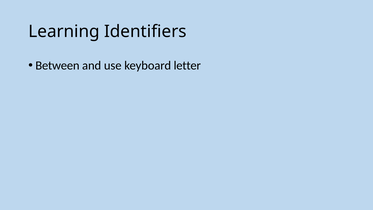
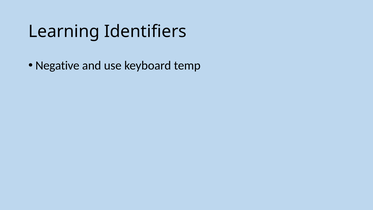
Between: Between -> Negative
letter: letter -> temp
